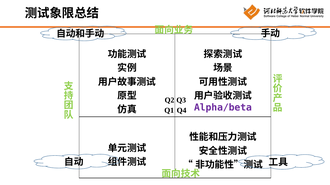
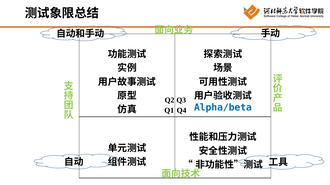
Alpha/beta colour: purple -> blue
